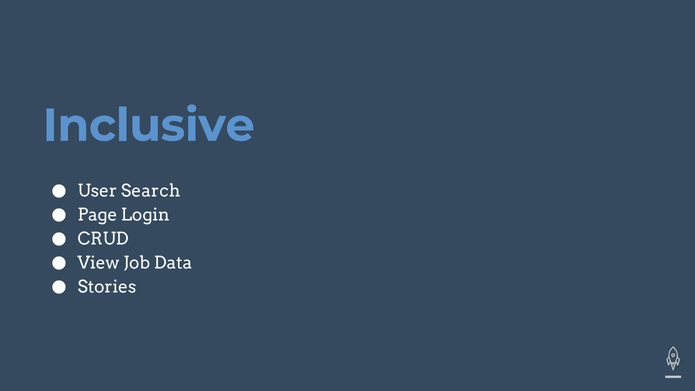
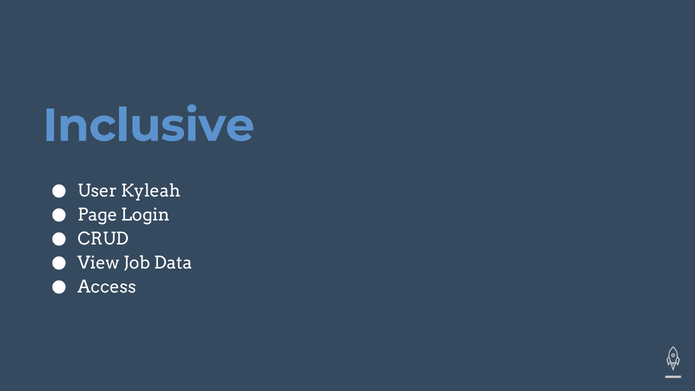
Search: Search -> Kyleah
Stories: Stories -> Access
